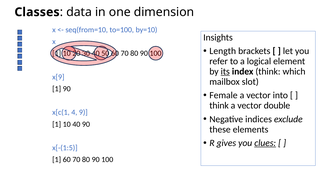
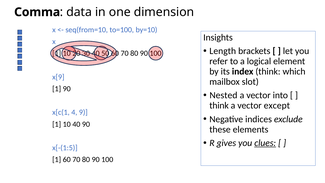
Classes: Classes -> Comma
its underline: present -> none
Female: Female -> Nested
double: double -> except
